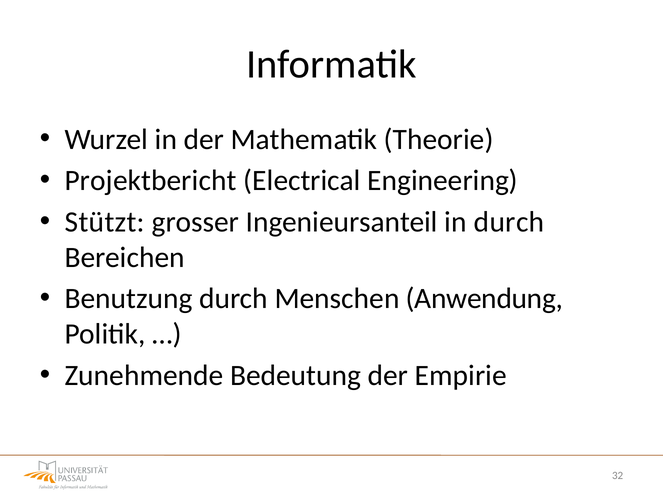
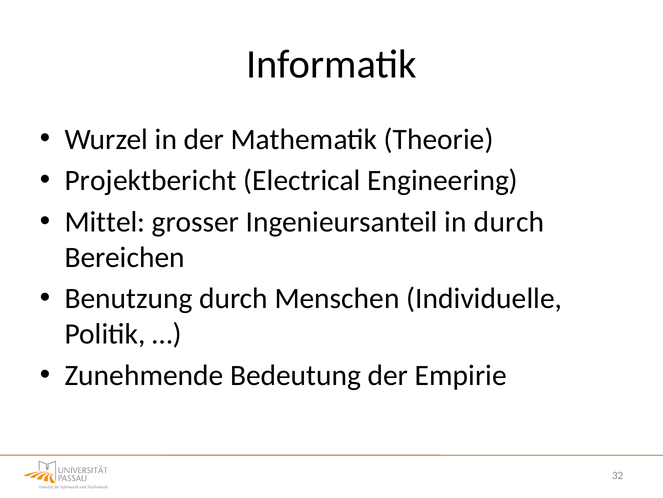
Stützt: Stützt -> Mittel
Anwendung: Anwendung -> Individuelle
